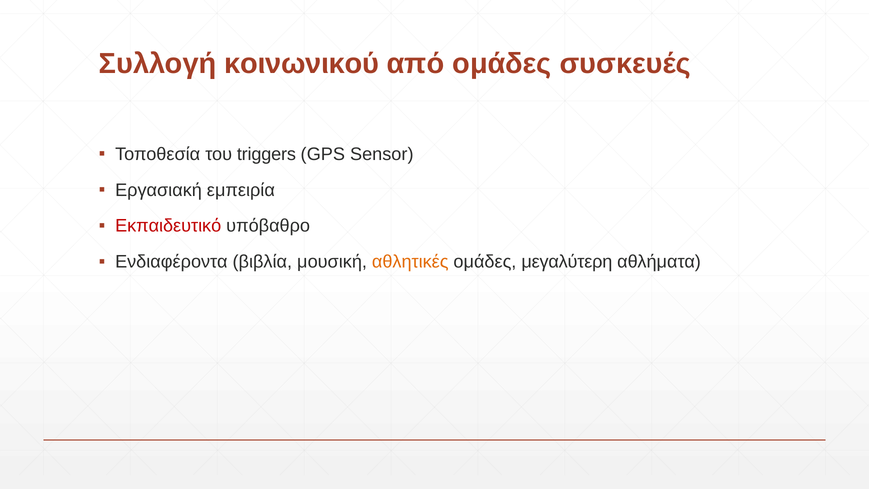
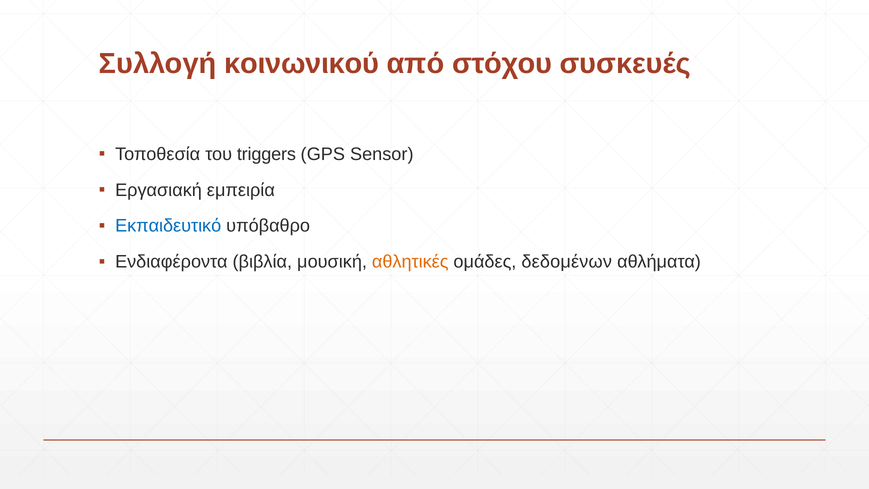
από ομάδες: ομάδες -> στόχου
Εκπαιδευτικό colour: red -> blue
μεγαλύτερη: μεγαλύτερη -> δεδομένων
